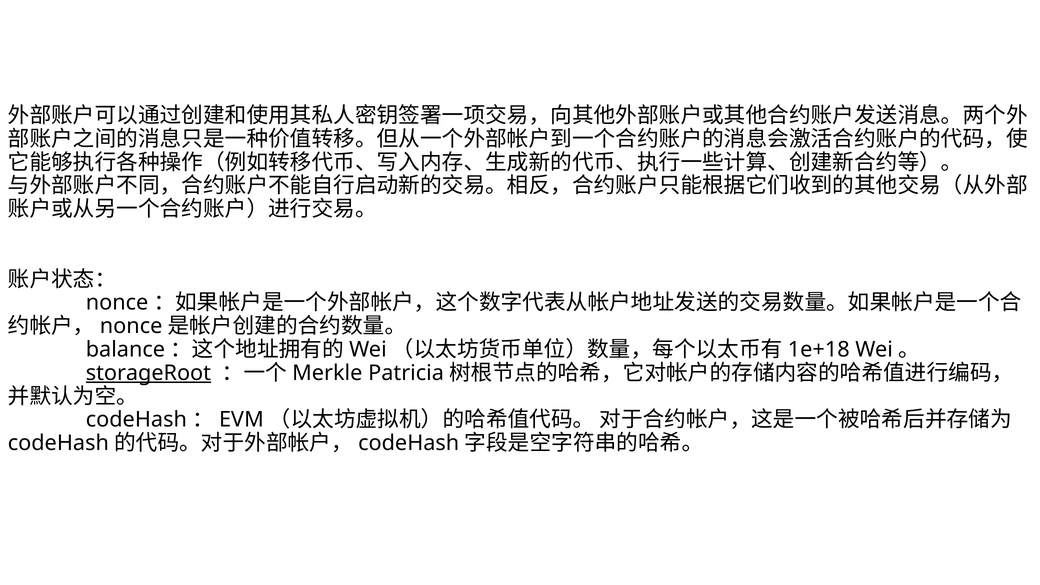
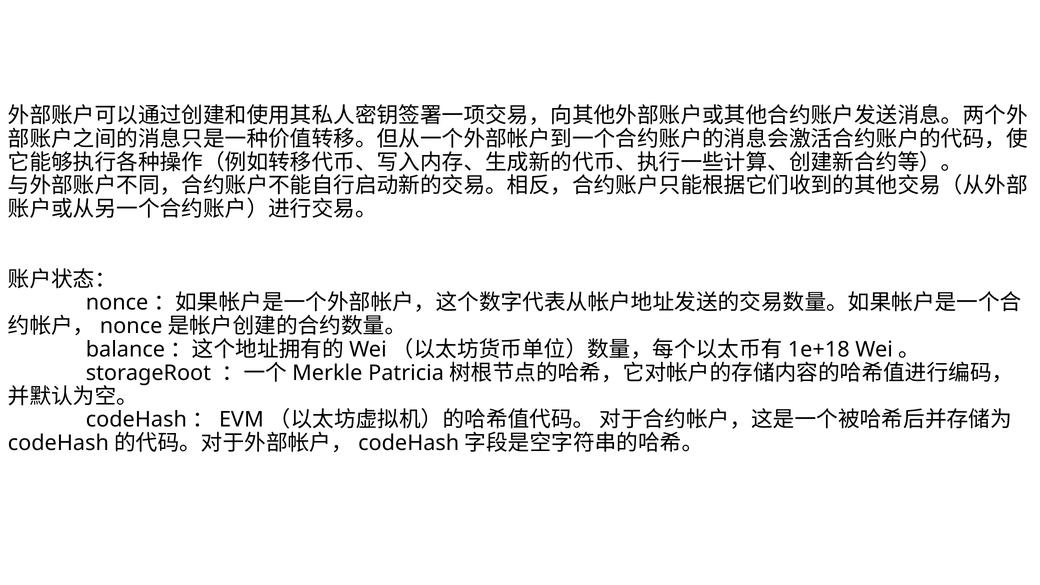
storageRoot underline: present -> none
